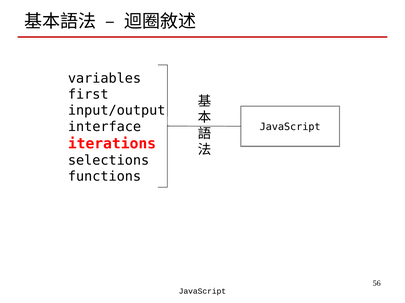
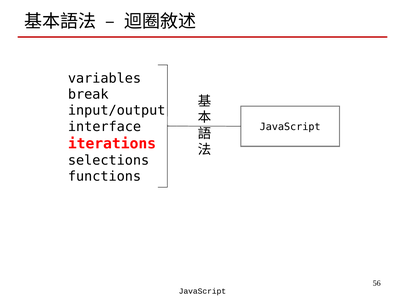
first: first -> break
